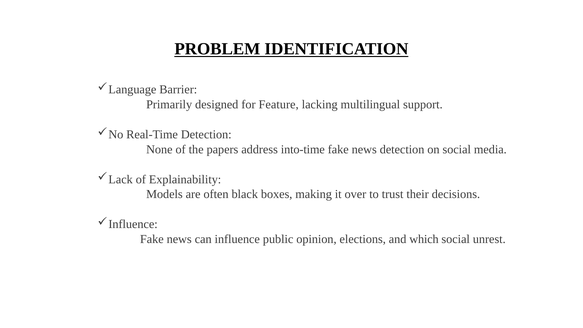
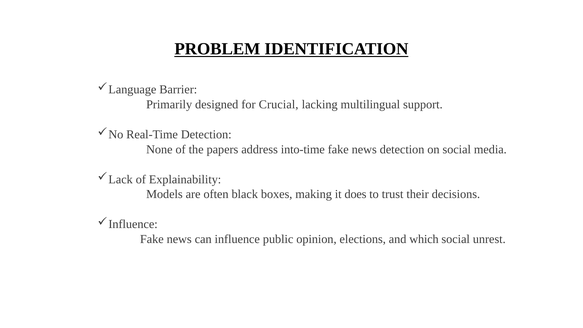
Feature: Feature -> Crucial
over: over -> does
